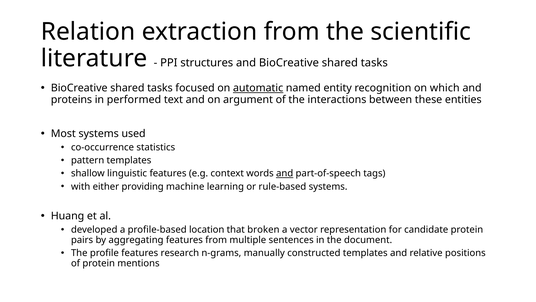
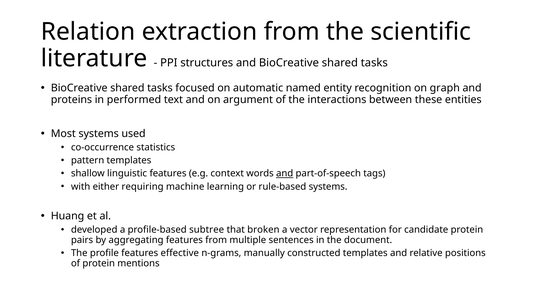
automatic underline: present -> none
which: which -> graph
providing: providing -> requiring
location: location -> subtree
research: research -> effective
